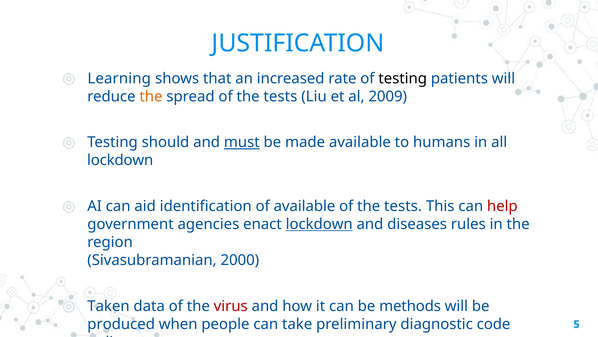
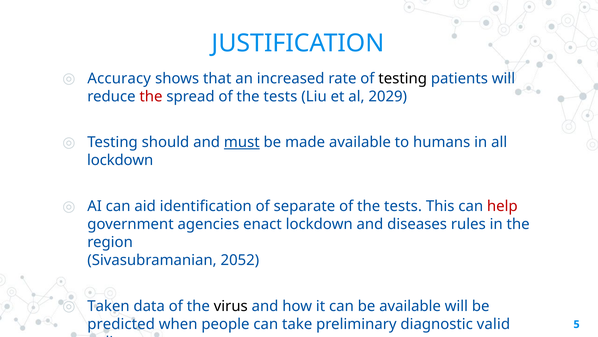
Learning: Learning -> Accuracy
the at (151, 96) colour: orange -> red
2009: 2009 -> 2029
of available: available -> separate
lockdown at (319, 224) underline: present -> none
2000: 2000 -> 2052
virus colour: red -> black
be methods: methods -> available
produced: produced -> predicted
code: code -> valid
